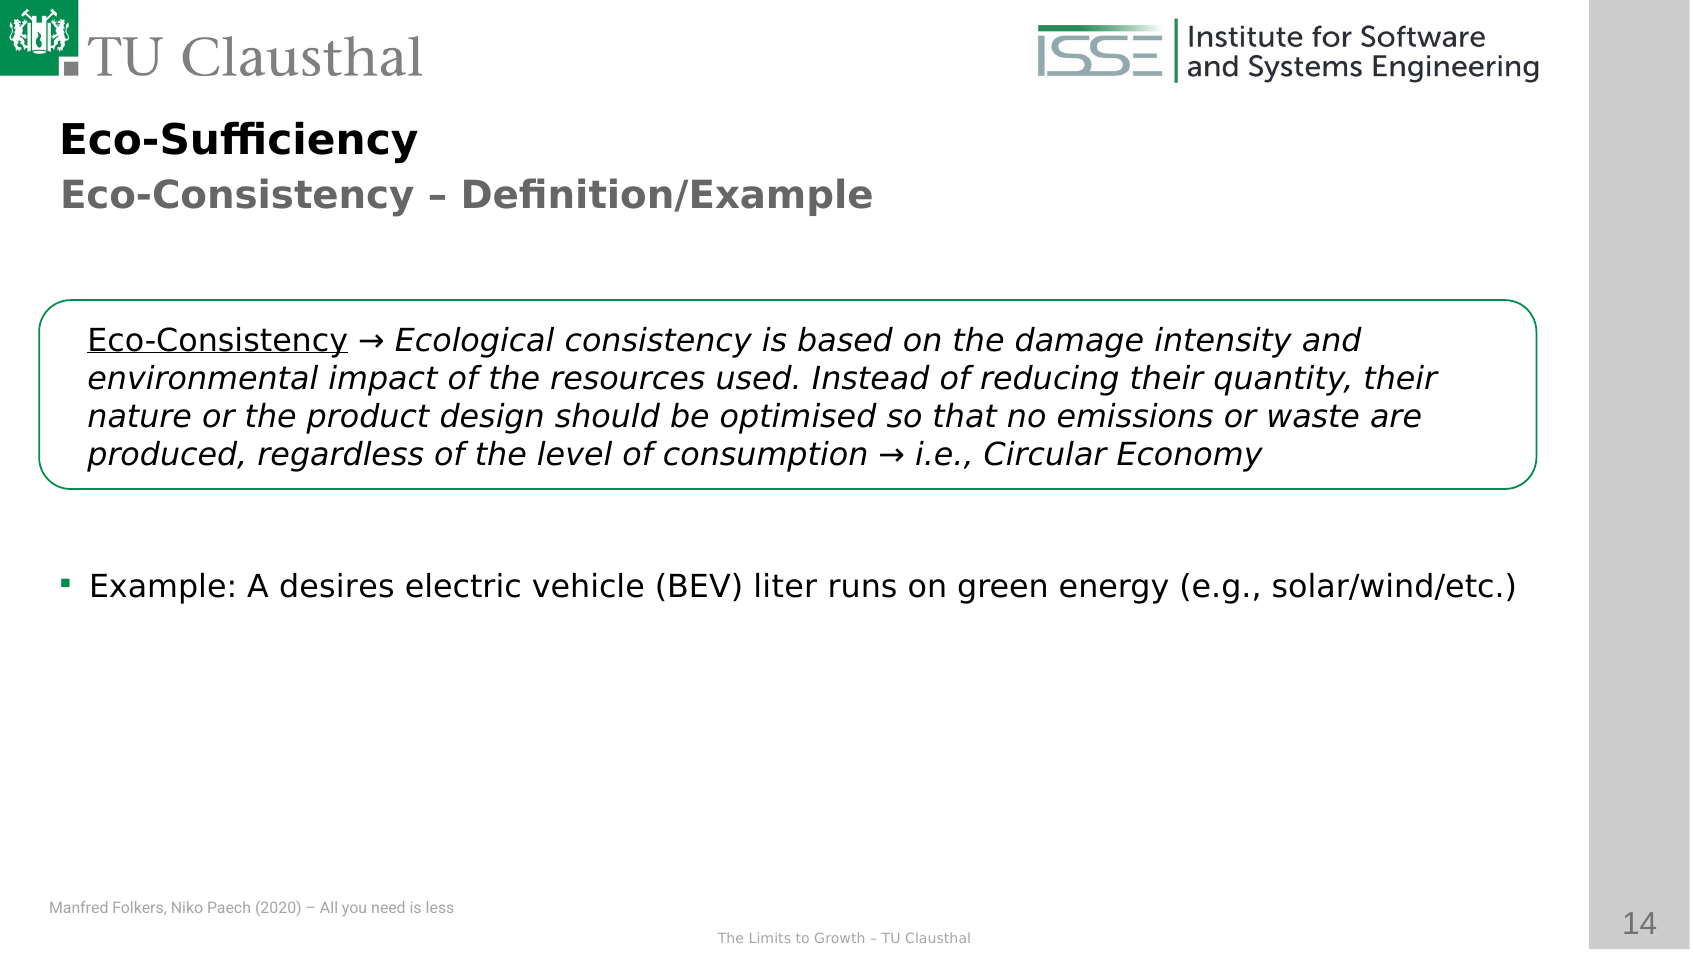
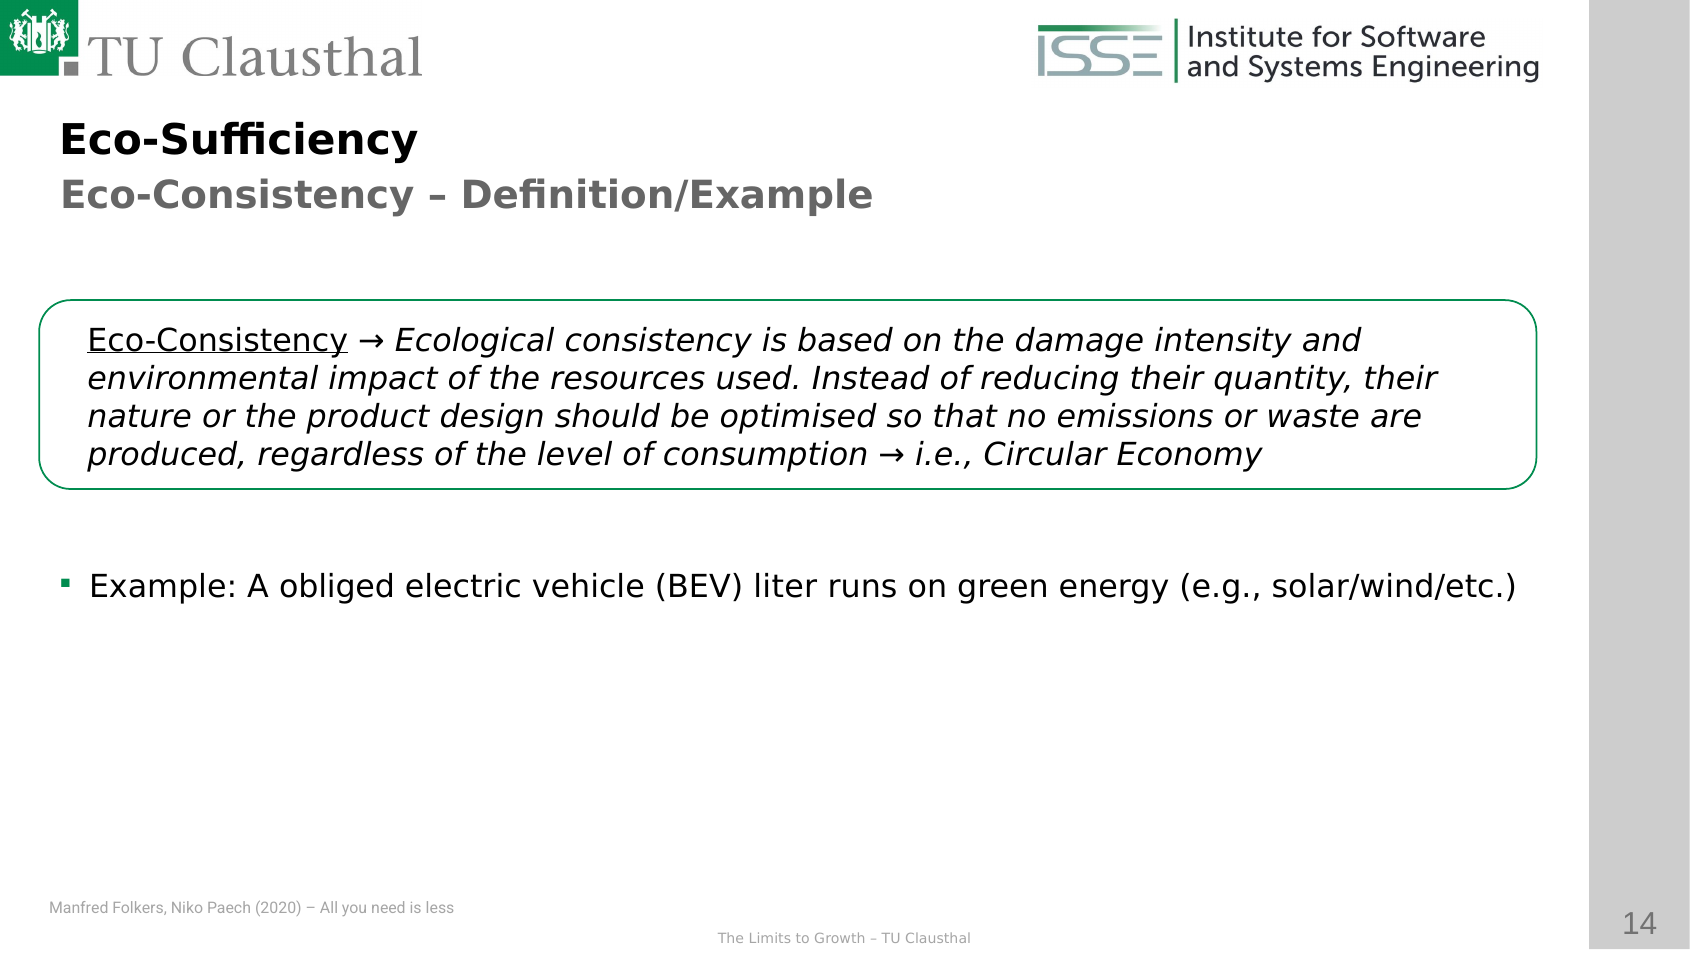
desires: desires -> obliged
